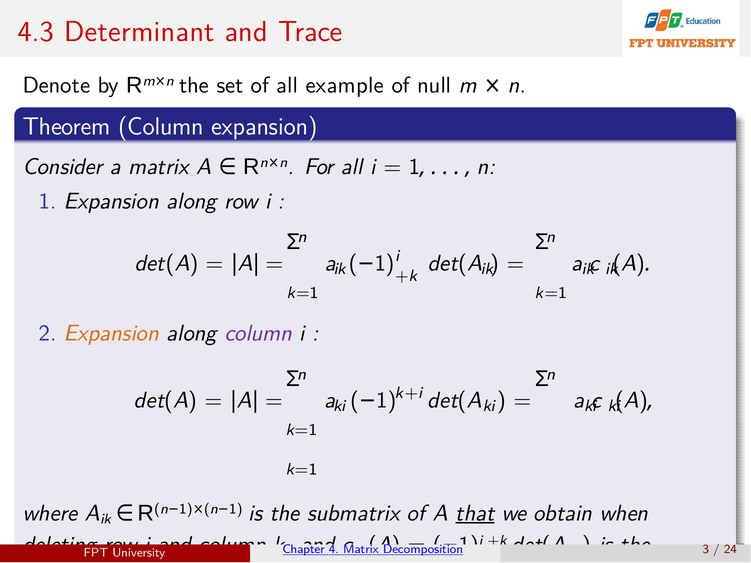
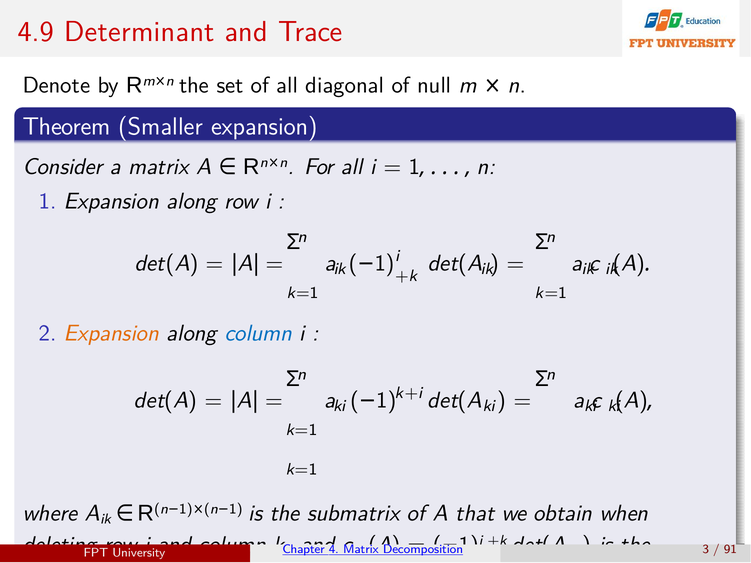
4.3: 4.3 -> 4.9
example: example -> diagonal
Theorem Column: Column -> Smaller
column at (258, 334) colour: purple -> blue
that underline: present -> none
24: 24 -> 91
